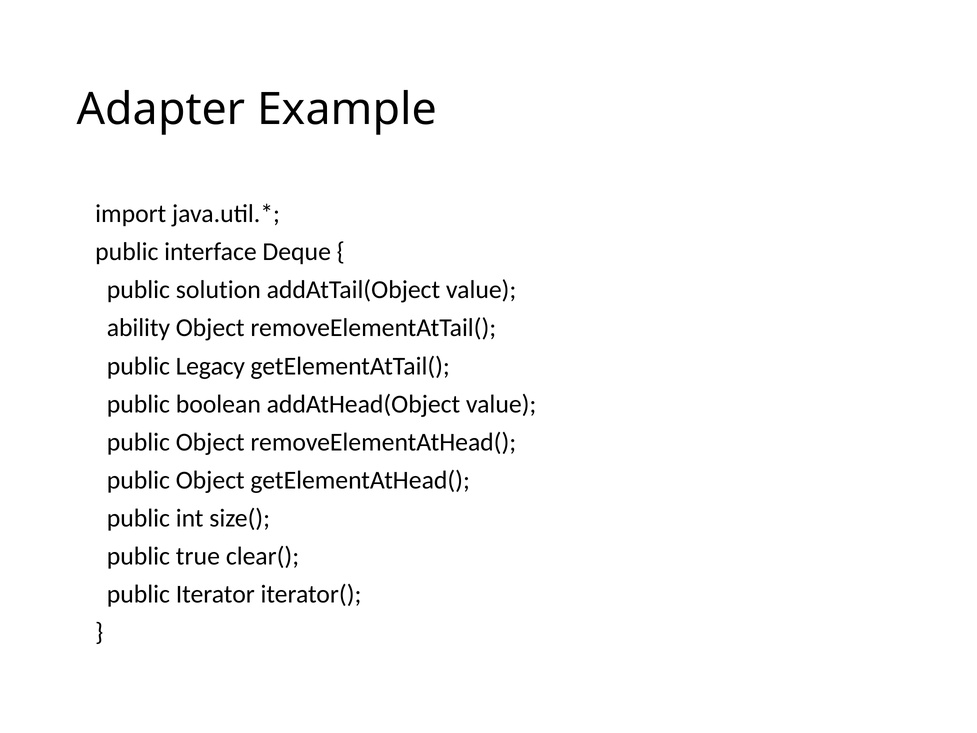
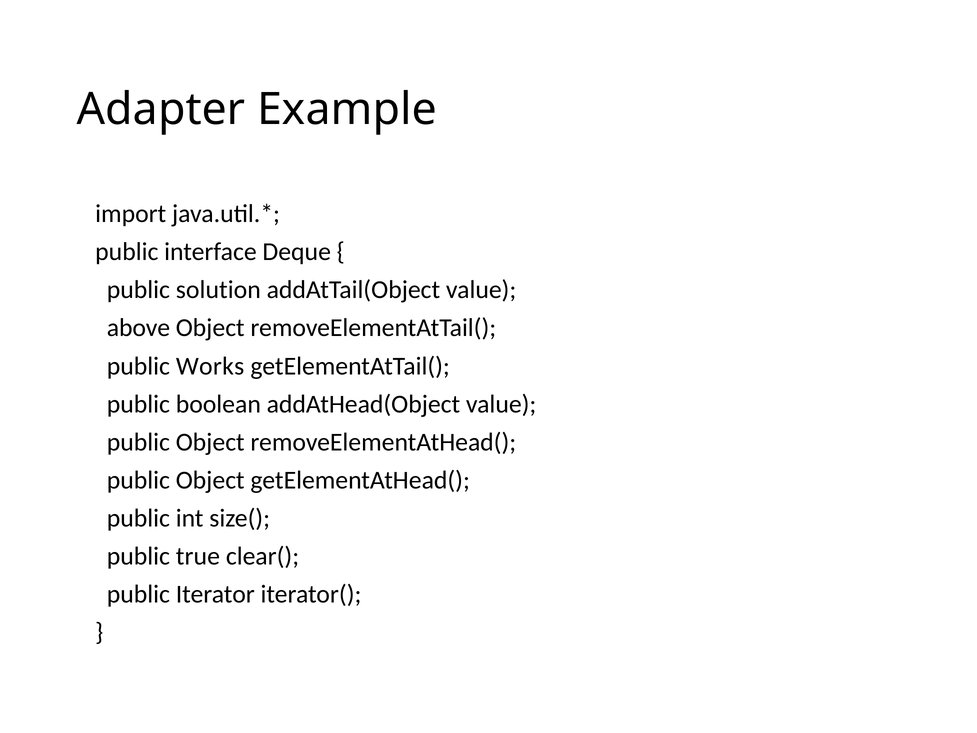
ability: ability -> above
Legacy: Legacy -> Works
